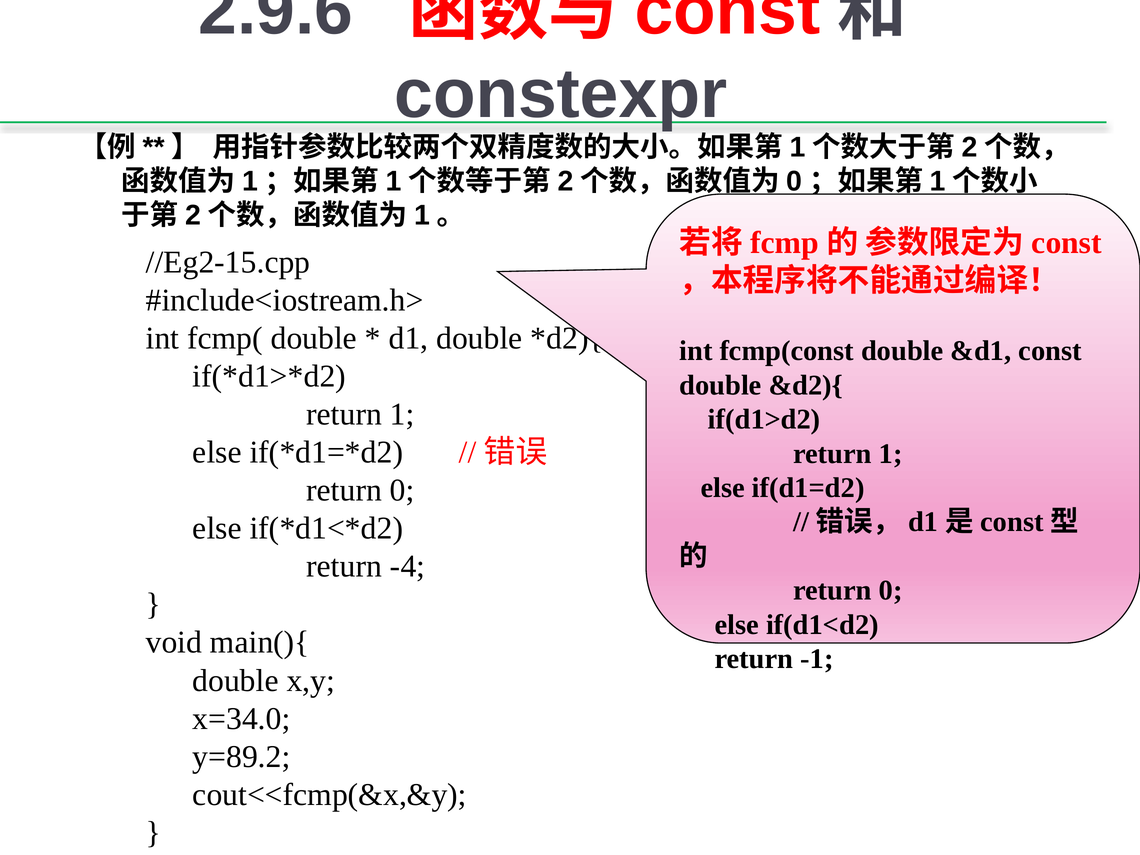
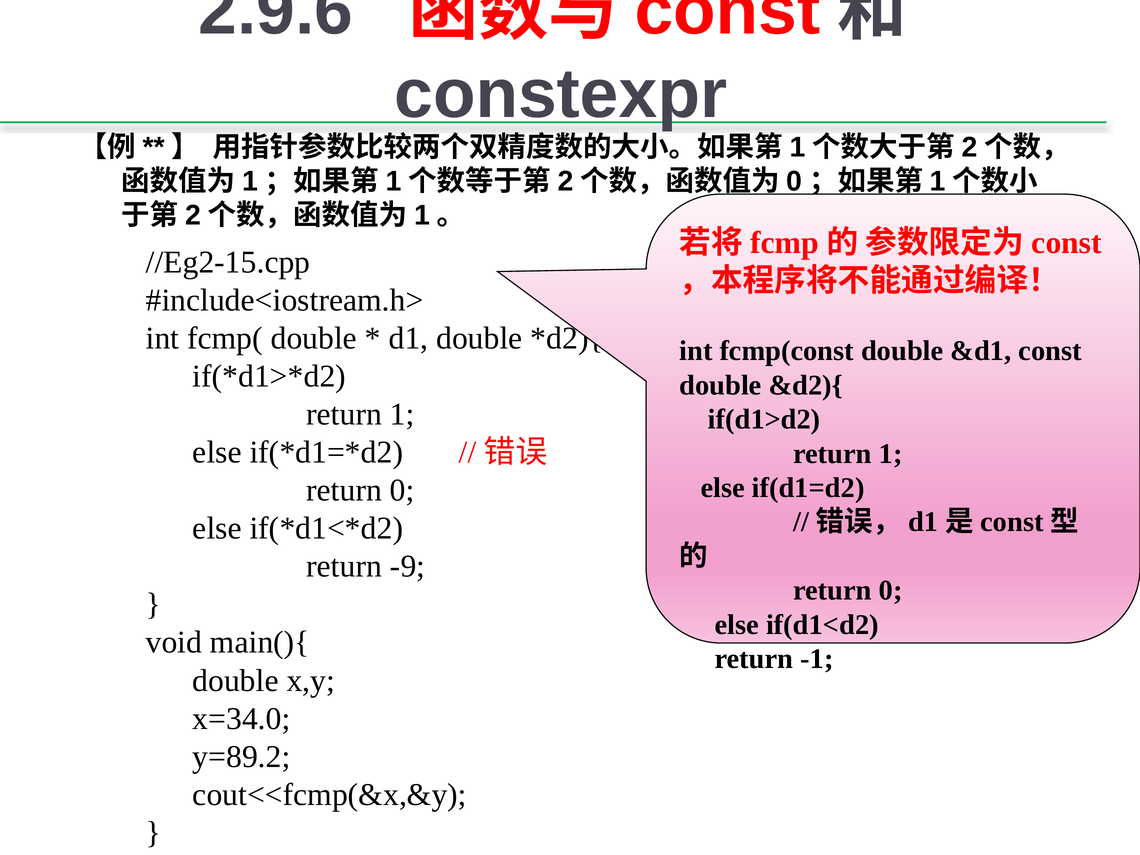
-4: -4 -> -9
